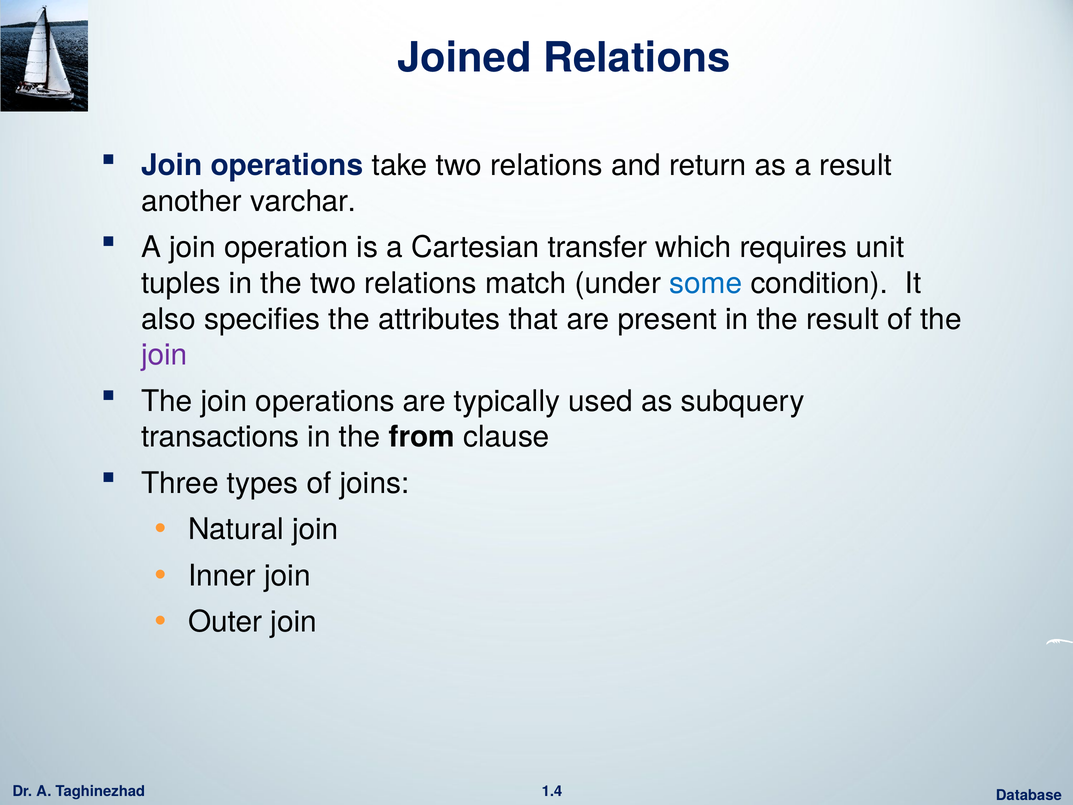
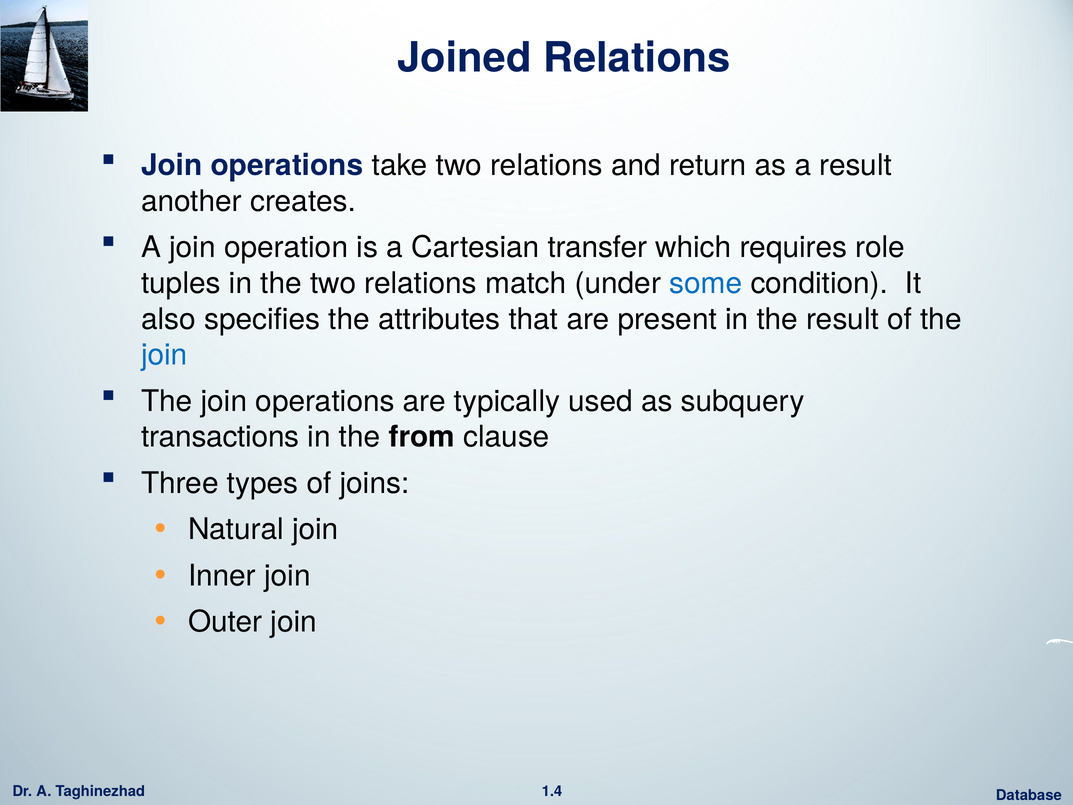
varchar: varchar -> creates
unit: unit -> role
join at (164, 355) colour: purple -> blue
